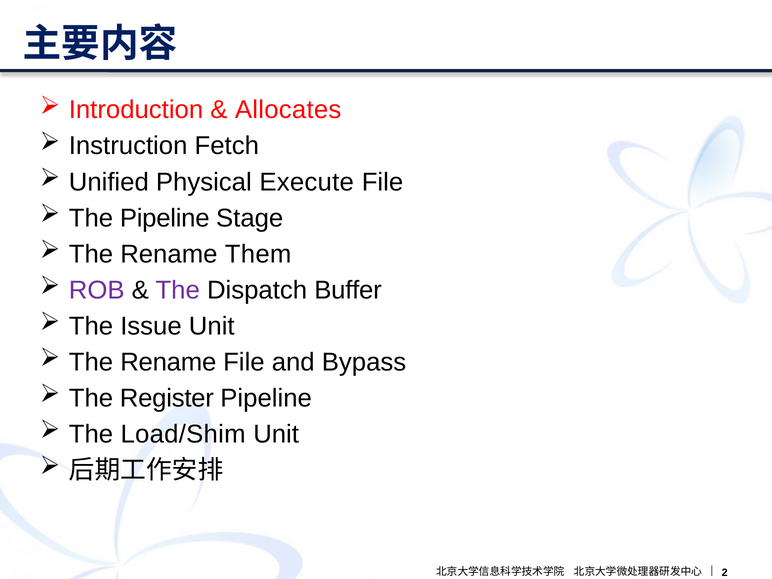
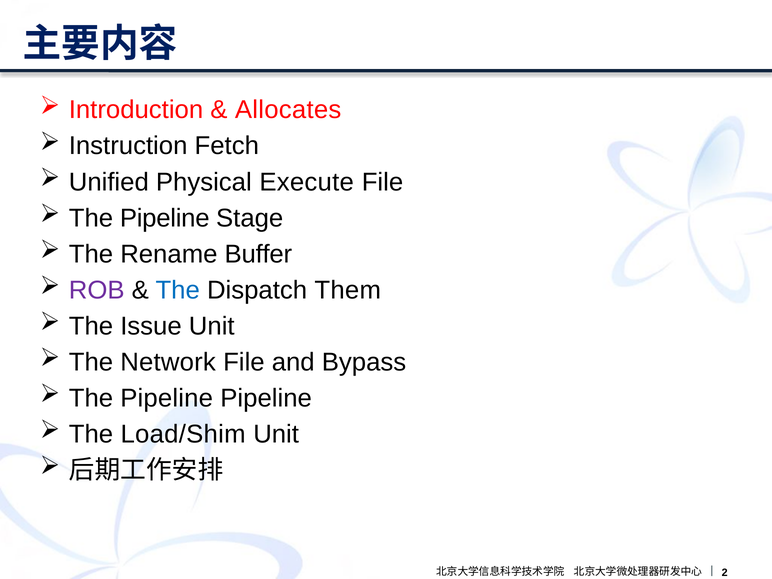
Them: Them -> Buffer
The at (178, 290) colour: purple -> blue
Buffer: Buffer -> Them
Rename at (168, 362): Rename -> Network
Register at (167, 398): Register -> Pipeline
